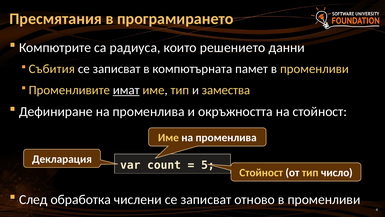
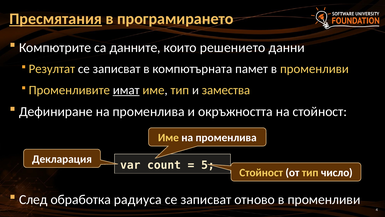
Пресмятания underline: none -> present
радиуса: радиуса -> данните
Събития: Събития -> Резултат
числени: числени -> радиуса
